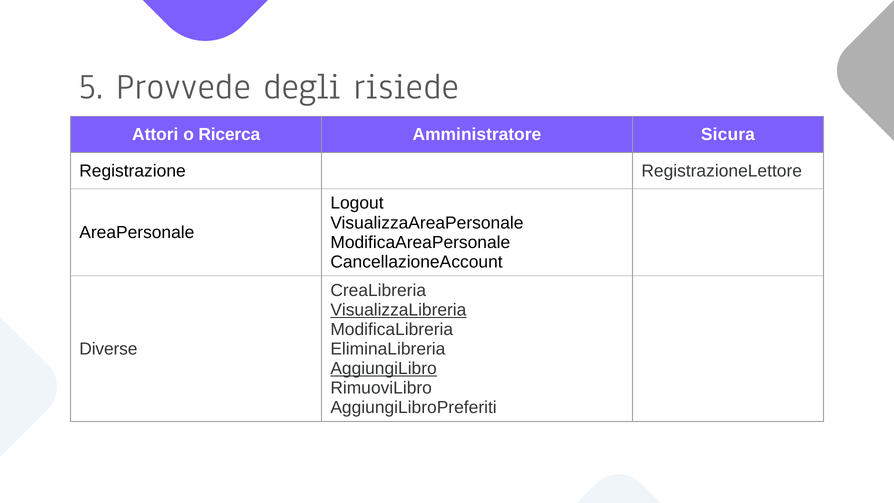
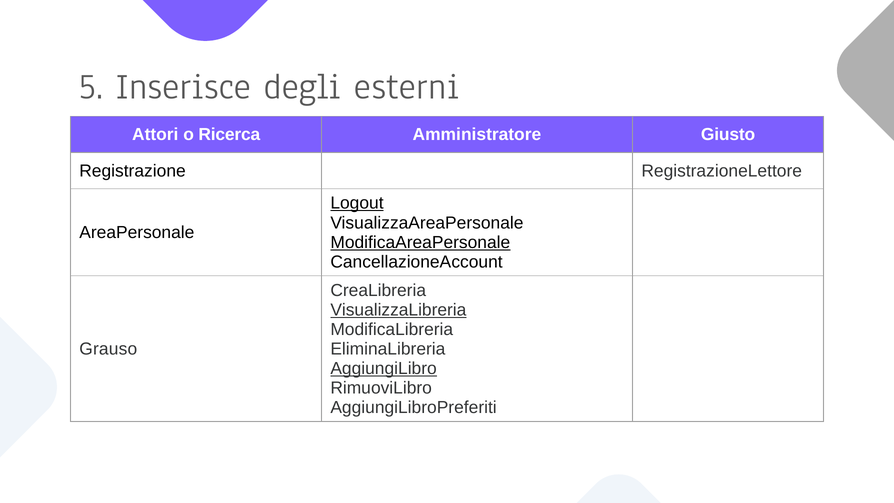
Provvede: Provvede -> Inserisce
risiede: risiede -> esterni
Sicura: Sicura -> Giusto
Logout underline: none -> present
ModificaAreaPersonale underline: none -> present
Diverse: Diverse -> Grauso
